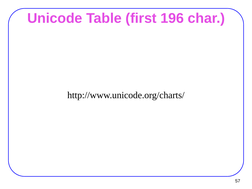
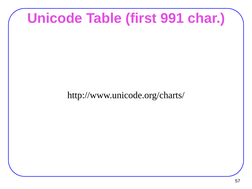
196: 196 -> 991
